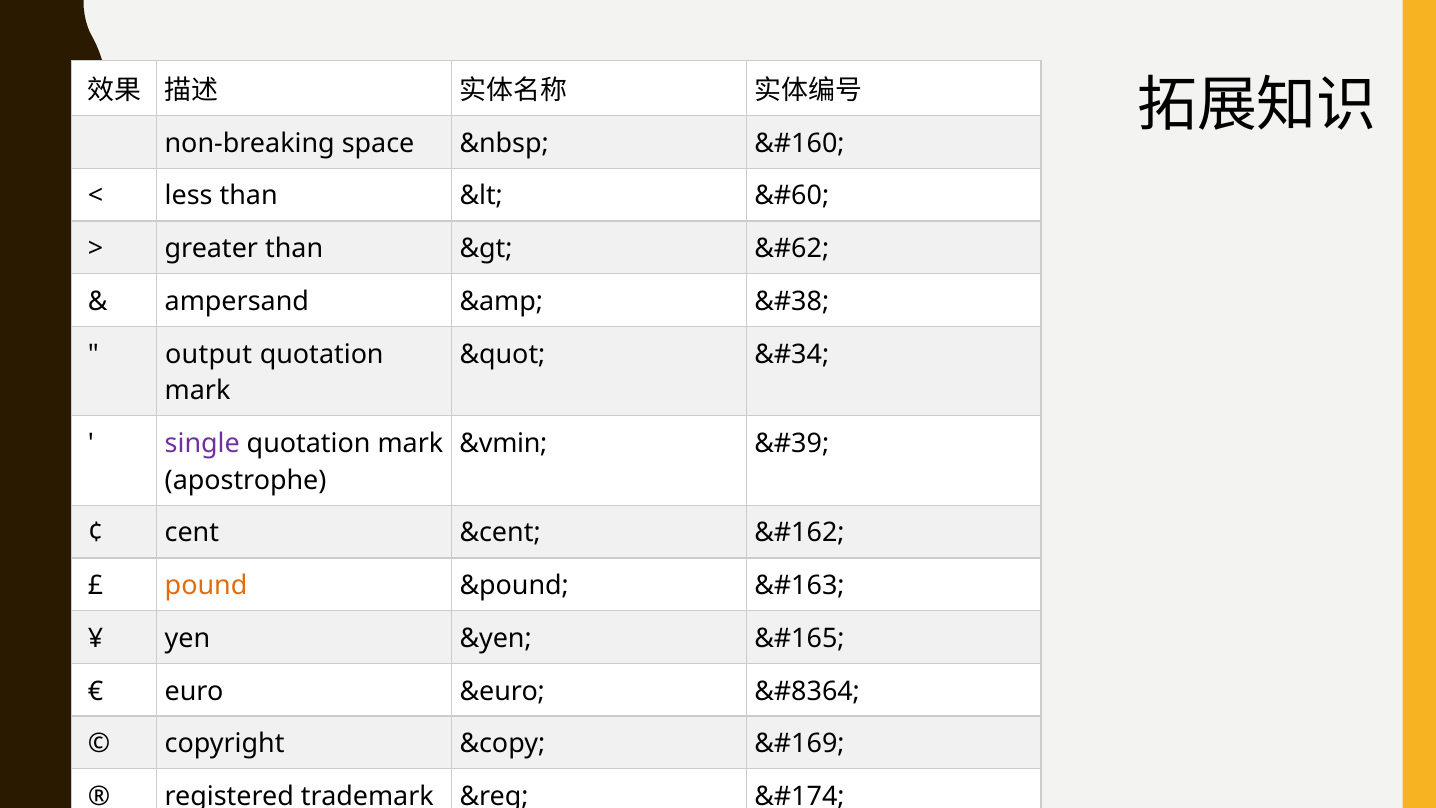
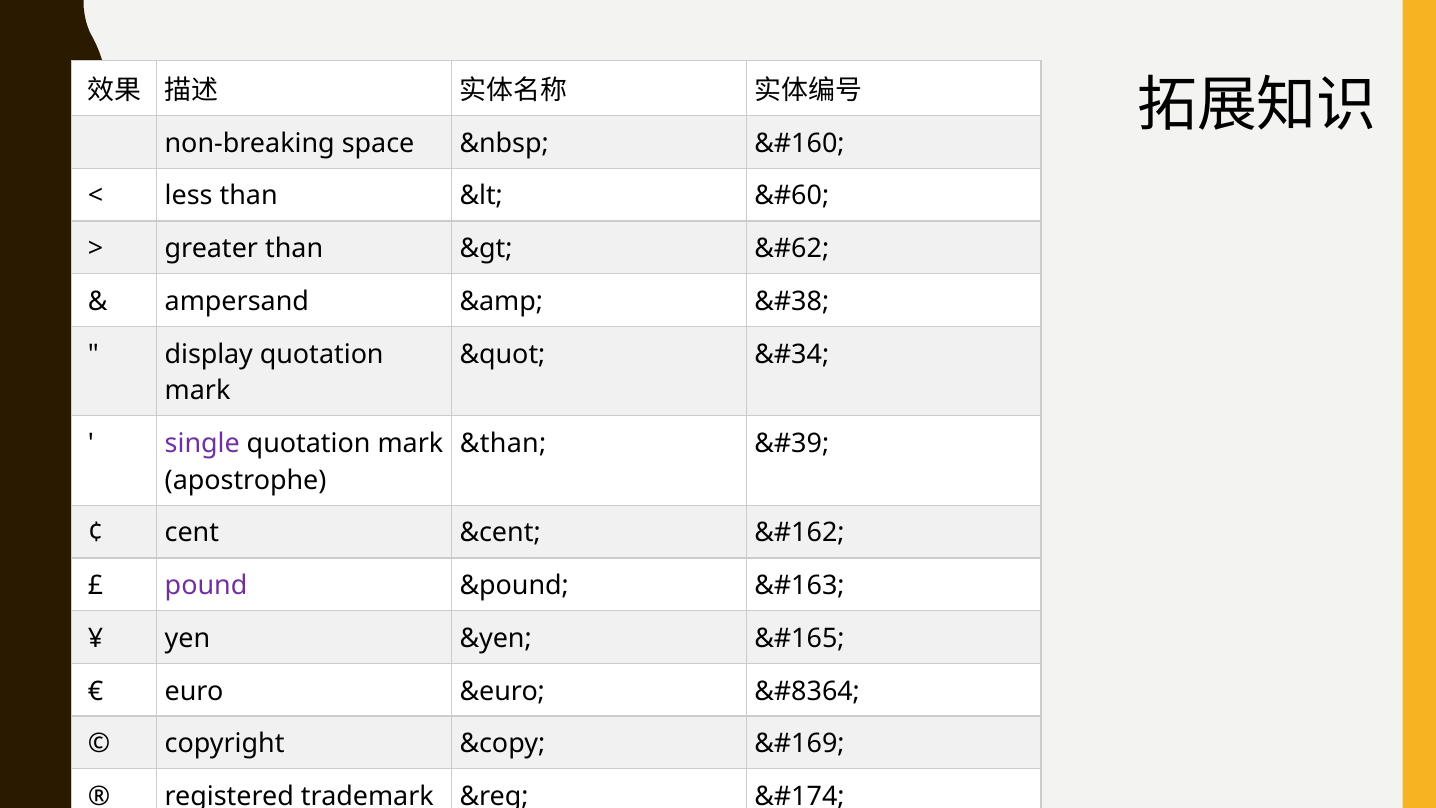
output: output -> display
&vmin: &vmin -> &than
pound colour: orange -> purple
